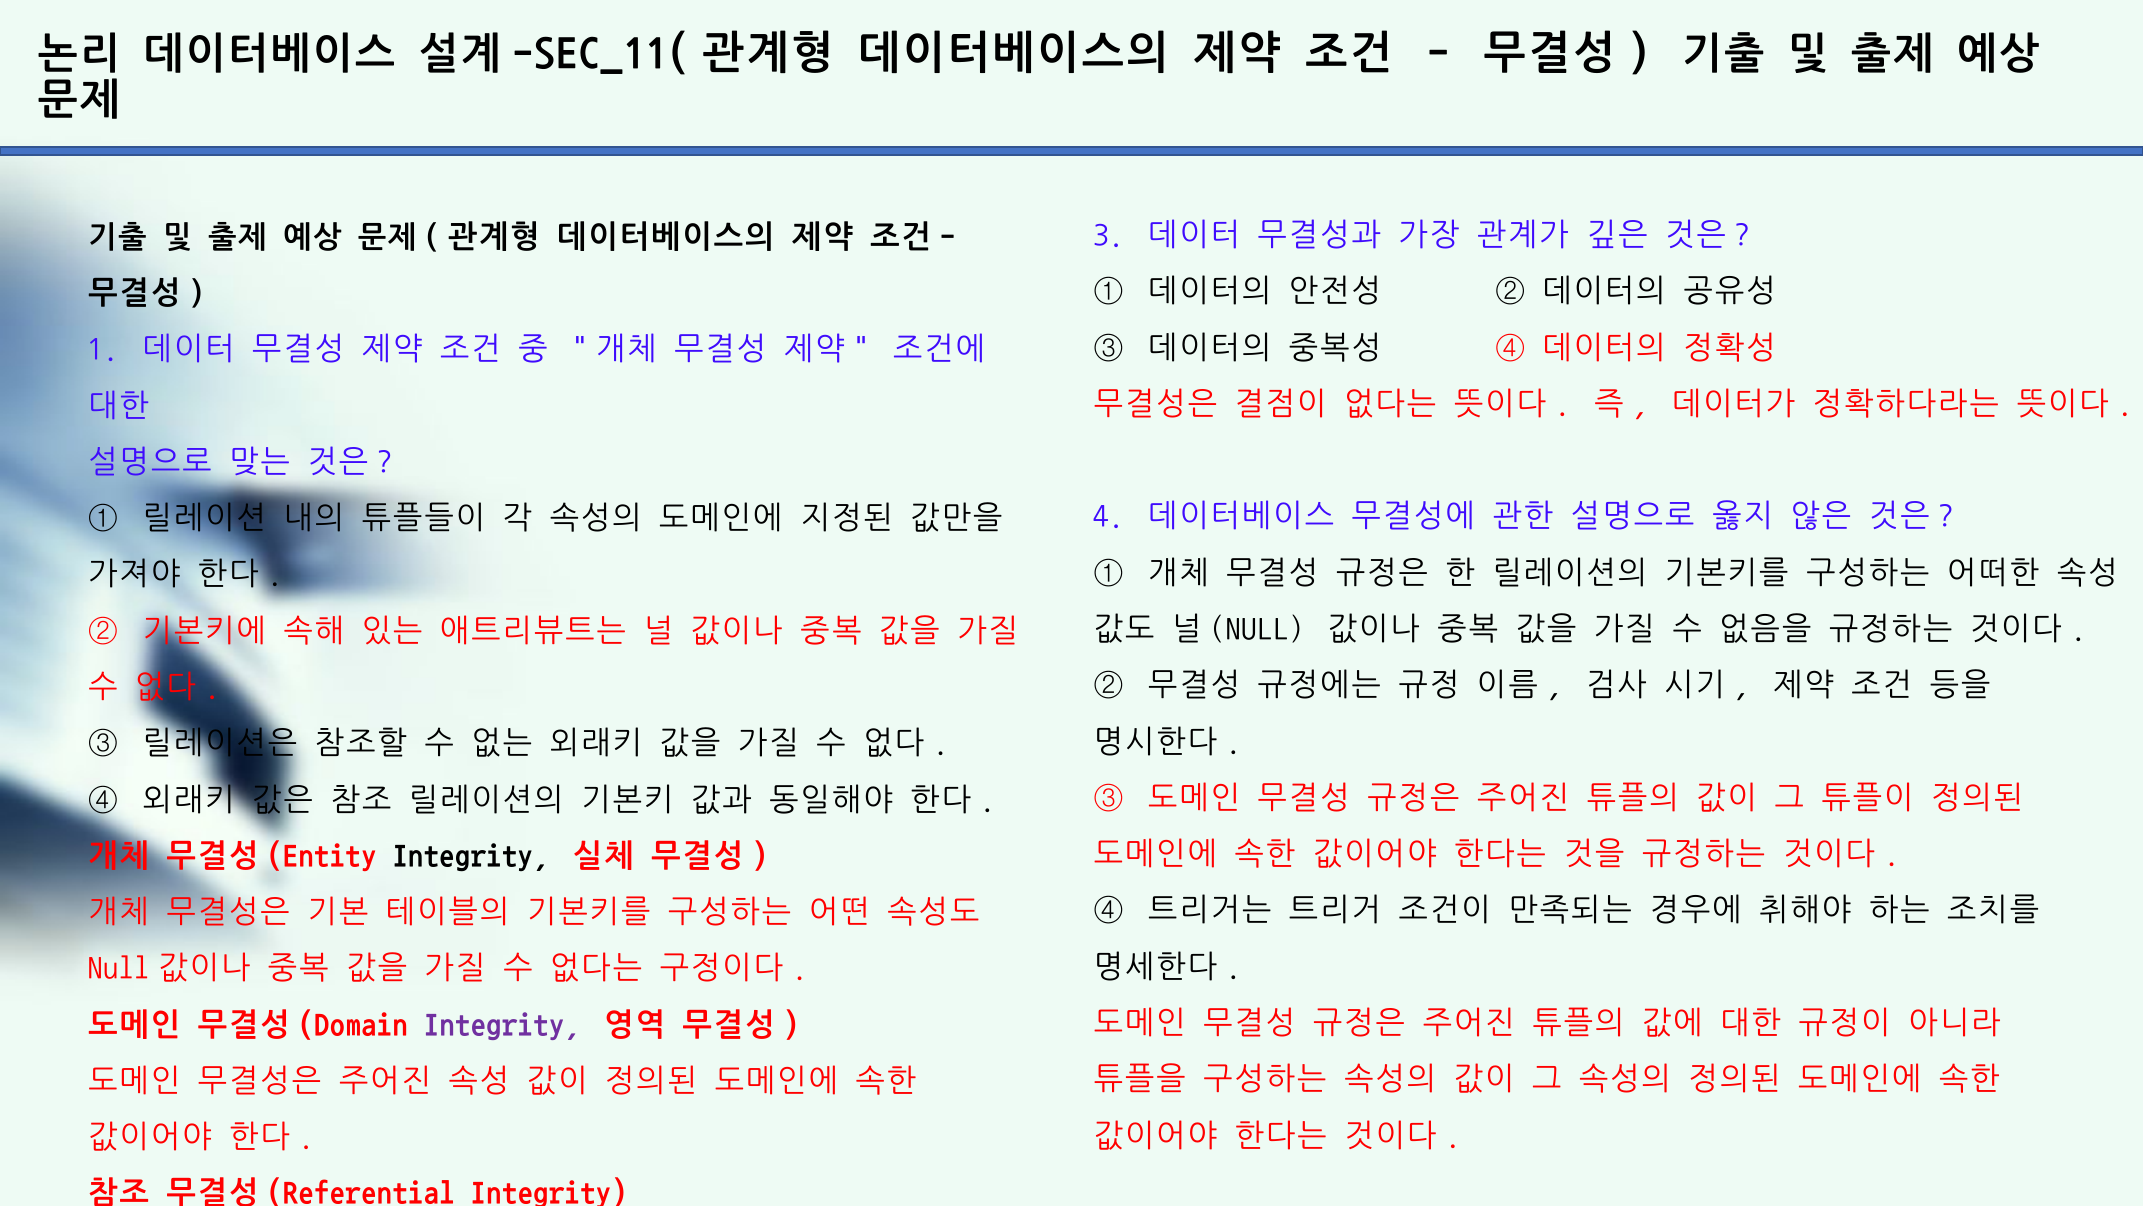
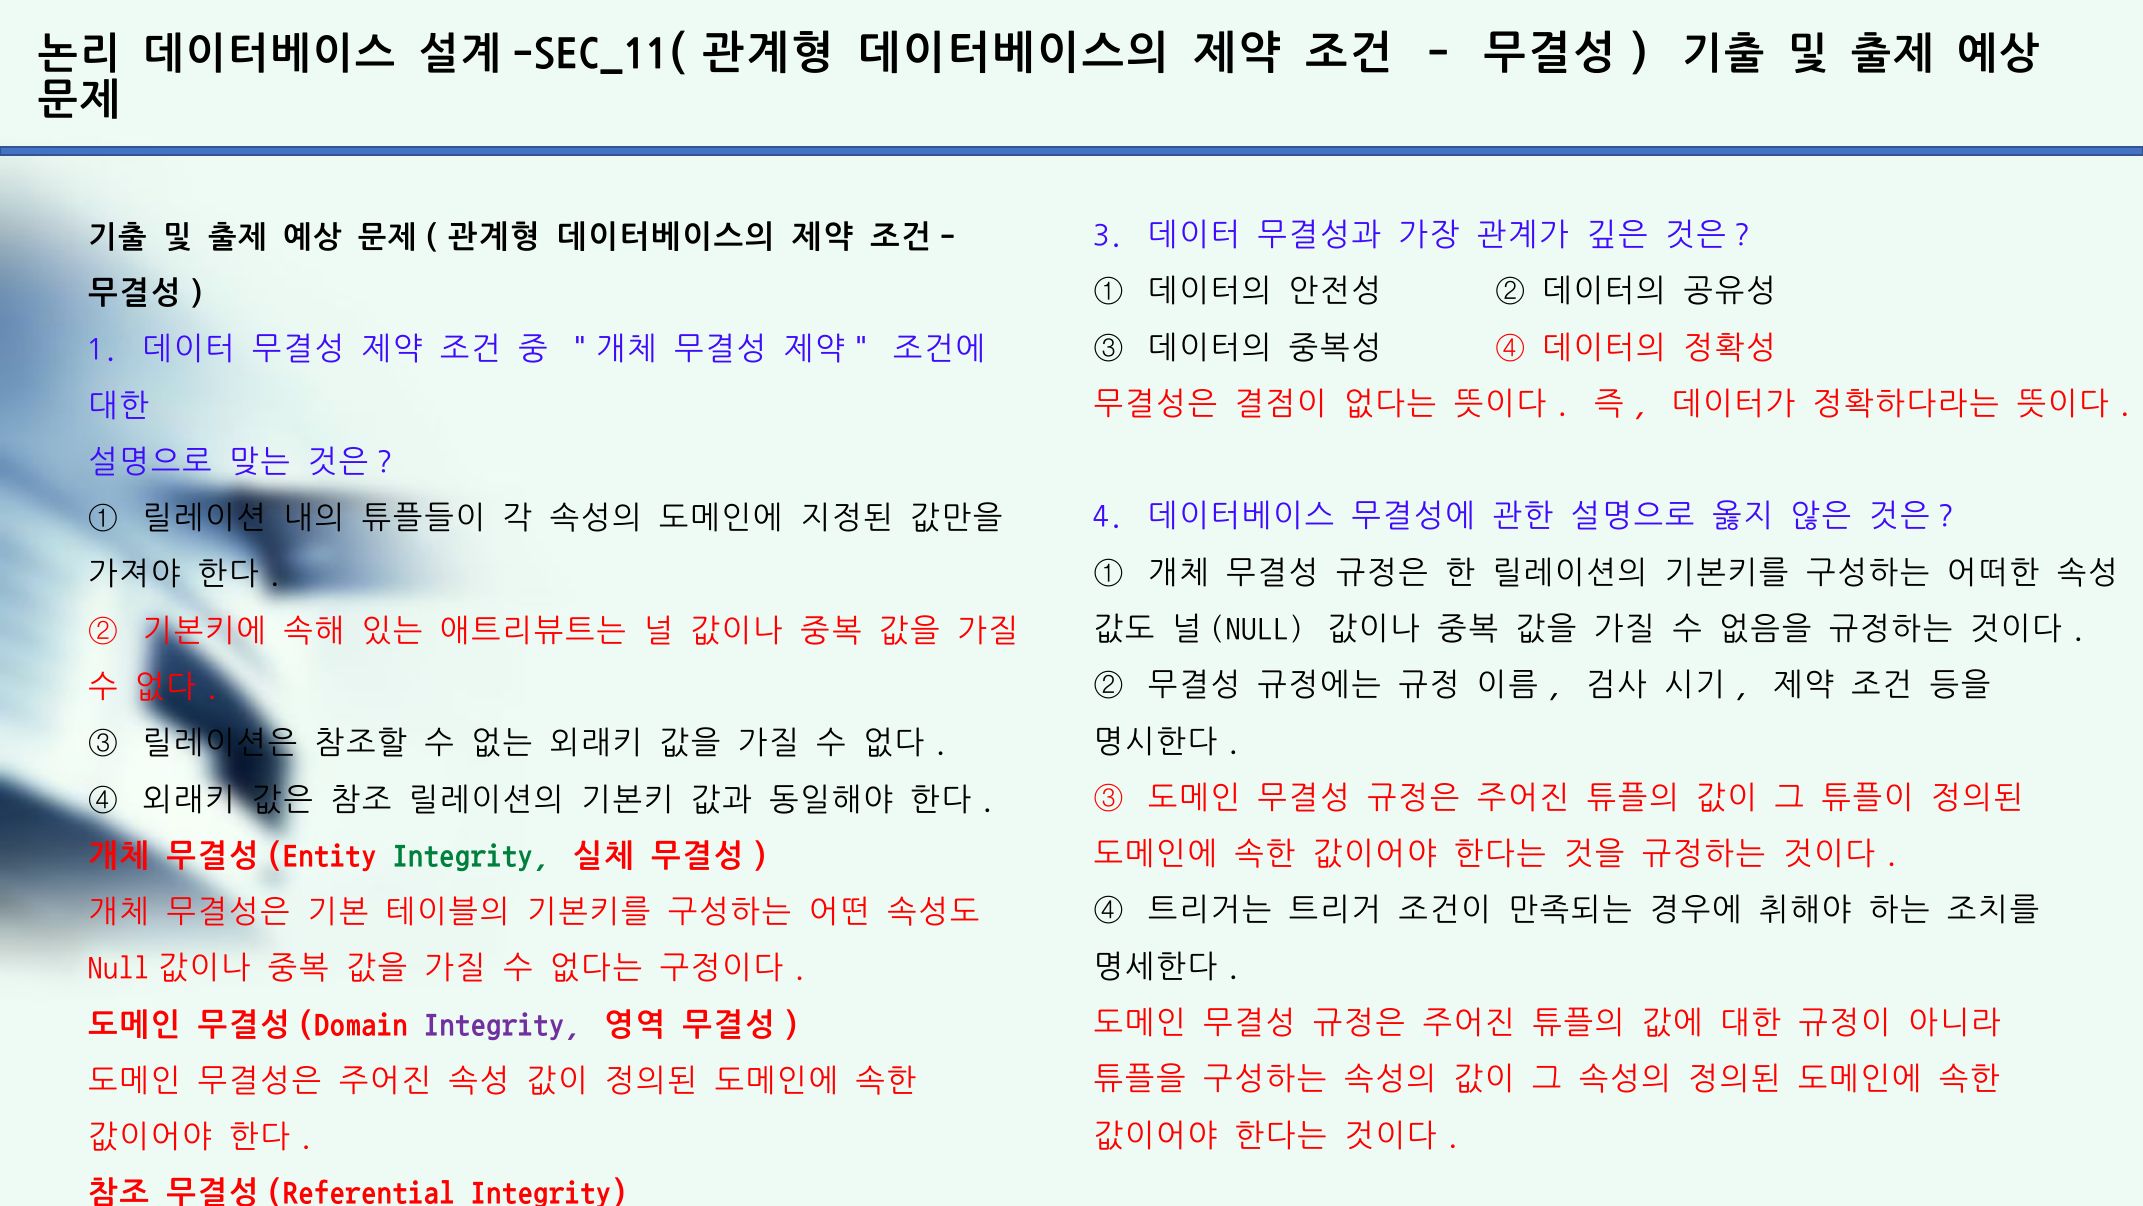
Integrity at (471, 855) colour: black -> green
